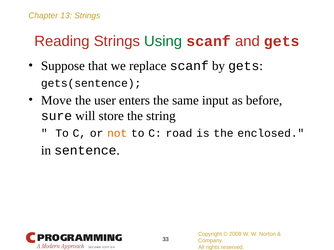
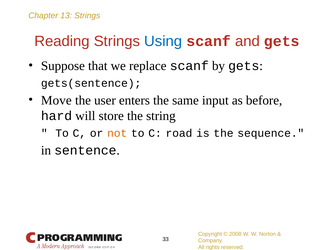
Using colour: green -> blue
sure: sure -> hard
enclosed: enclosed -> sequence
